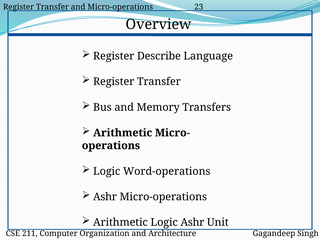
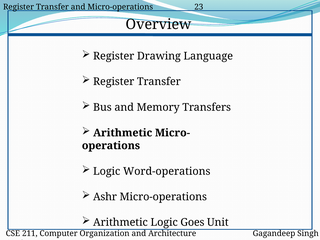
Describe: Describe -> Drawing
Logic Ashr: Ashr -> Goes
